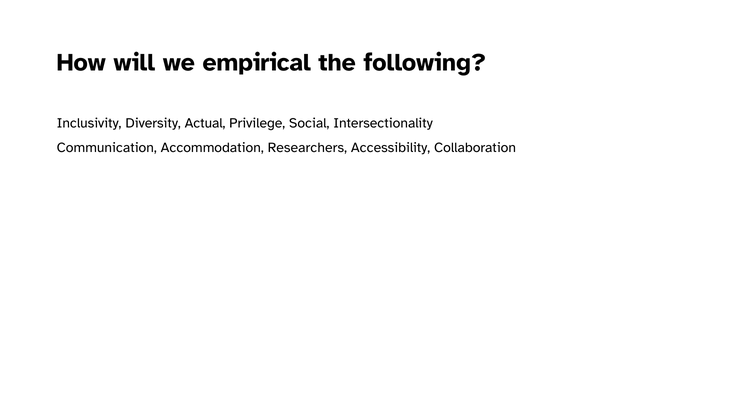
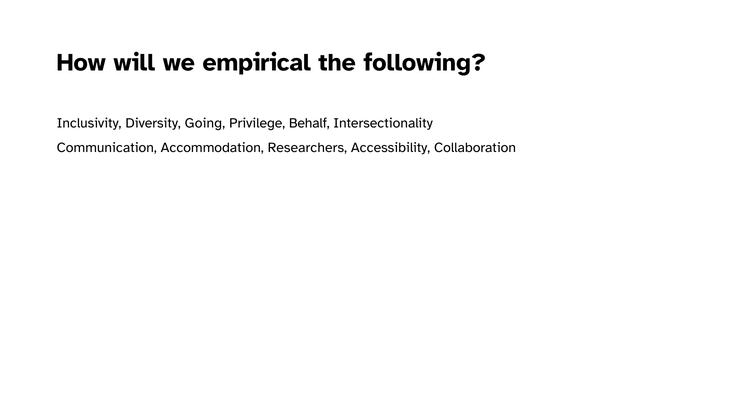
Actual: Actual -> Going
Social: Social -> Behalf
